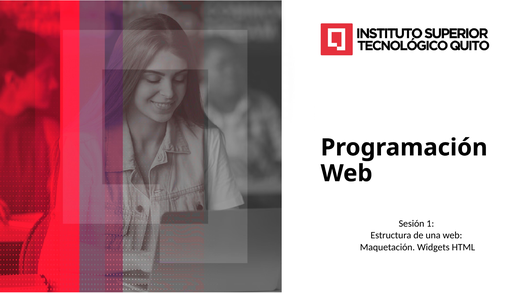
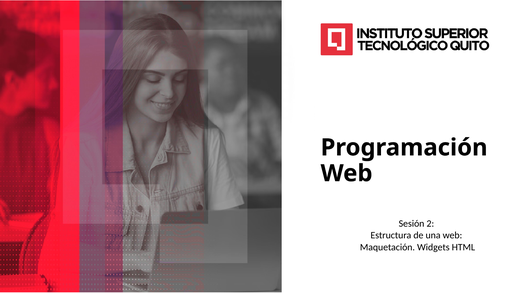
1: 1 -> 2
